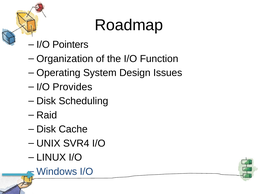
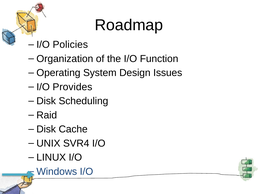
Pointers: Pointers -> Policies
